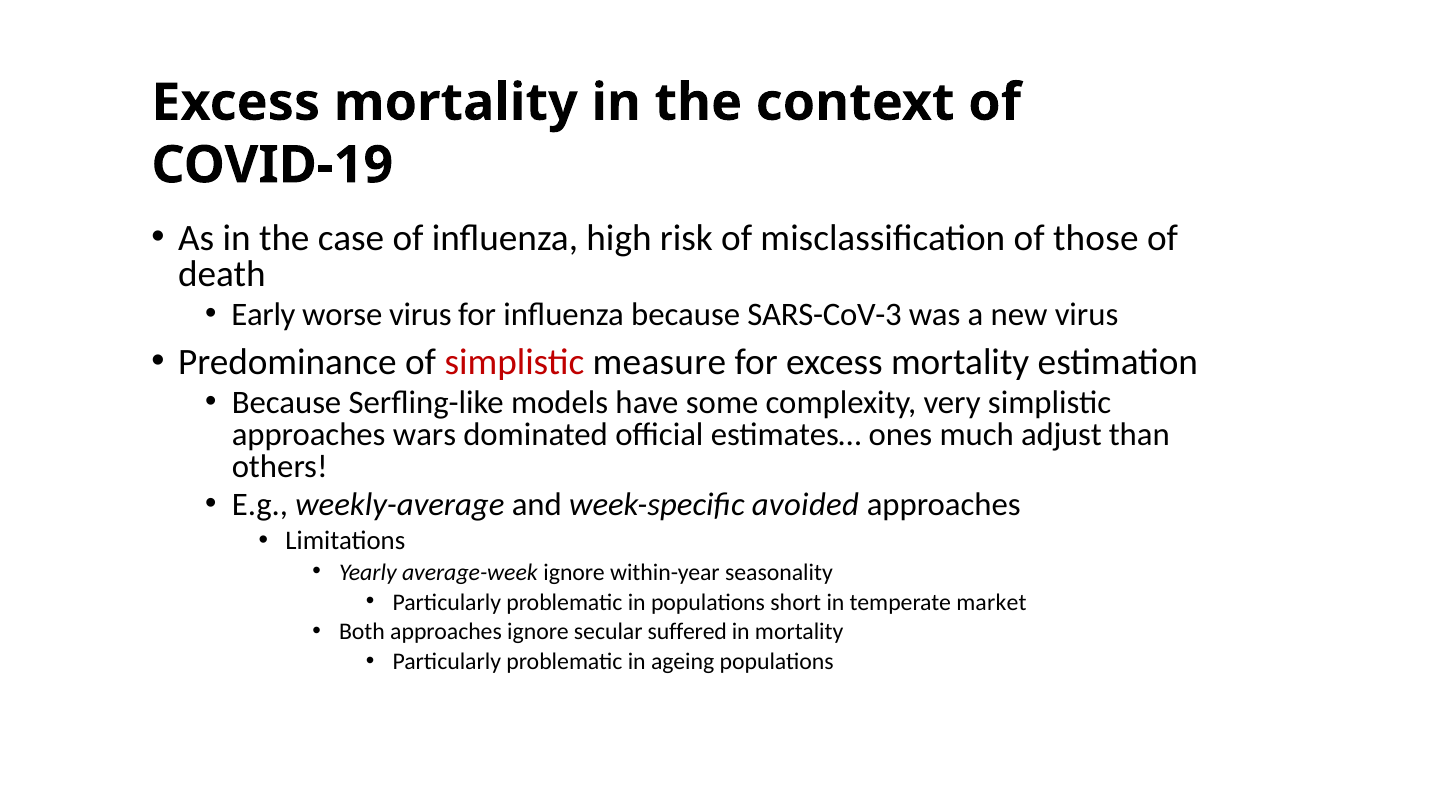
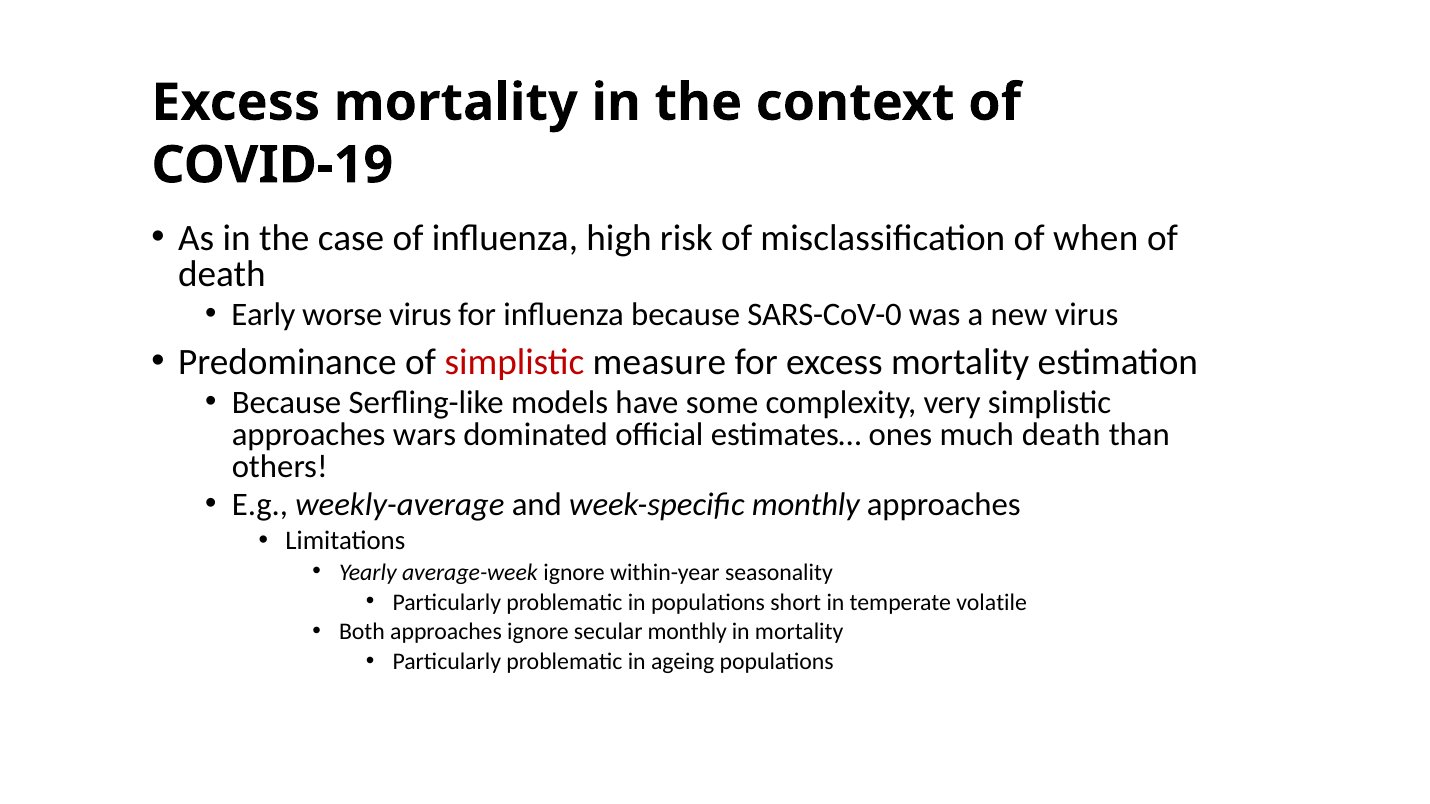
those: those -> when
SARS-CoV-3: SARS-CoV-3 -> SARS-CoV-0
much adjust: adjust -> death
week-specific avoided: avoided -> monthly
market: market -> volatile
secular suffered: suffered -> monthly
